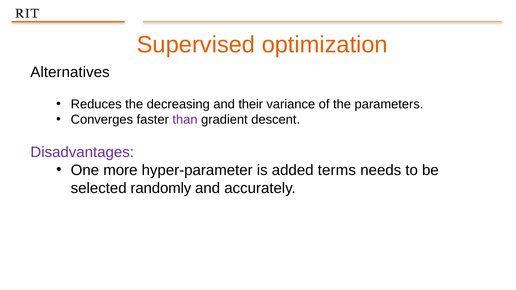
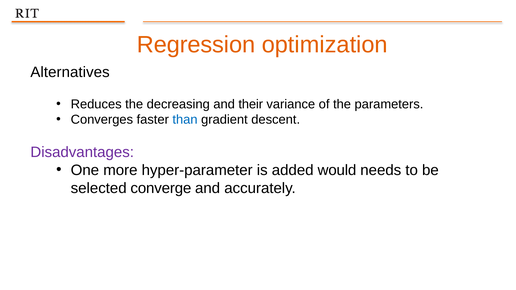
Supervised: Supervised -> Regression
than colour: purple -> blue
terms: terms -> would
randomly: randomly -> converge
